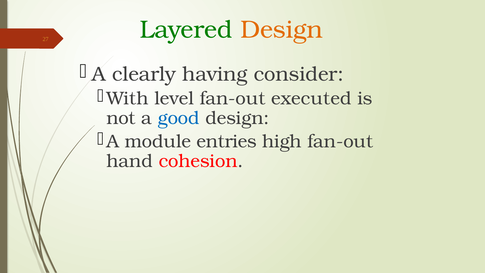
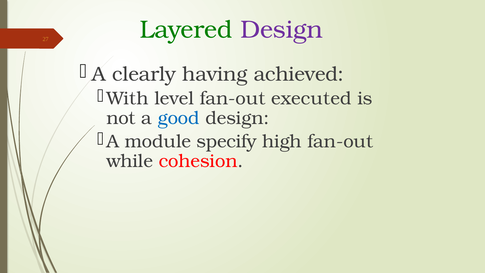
Design at (282, 30) colour: orange -> purple
consider: consider -> achieved
entries: entries -> specify
hand: hand -> while
